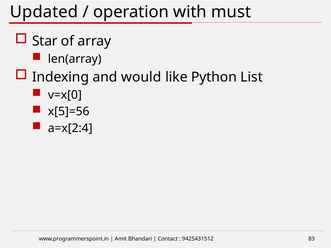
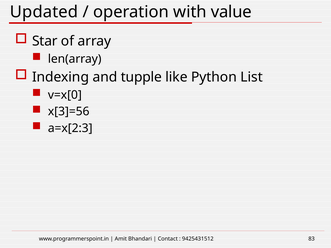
must: must -> value
would: would -> tupple
x[5]=56: x[5]=56 -> x[3]=56
a=x[2:4: a=x[2:4 -> a=x[2:3
